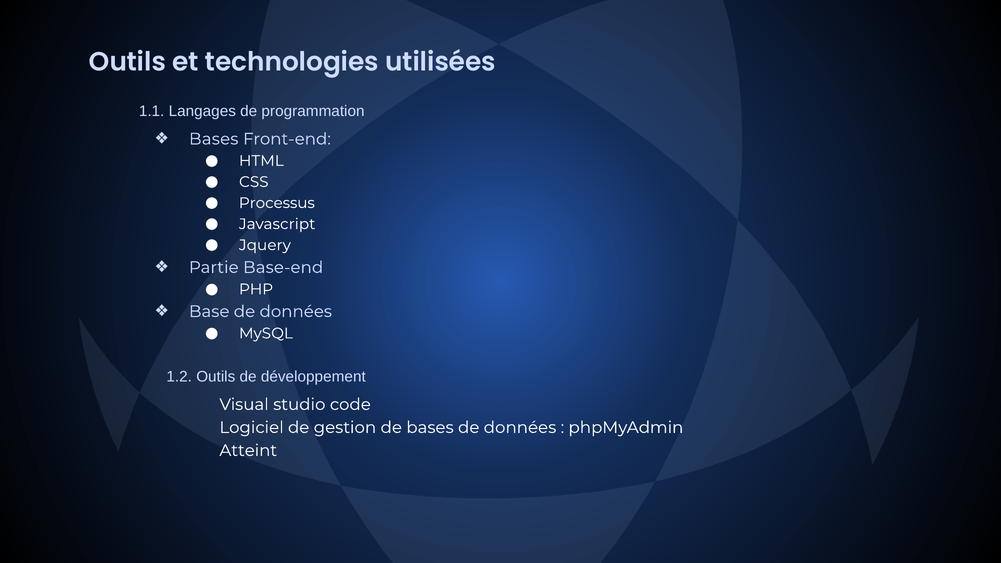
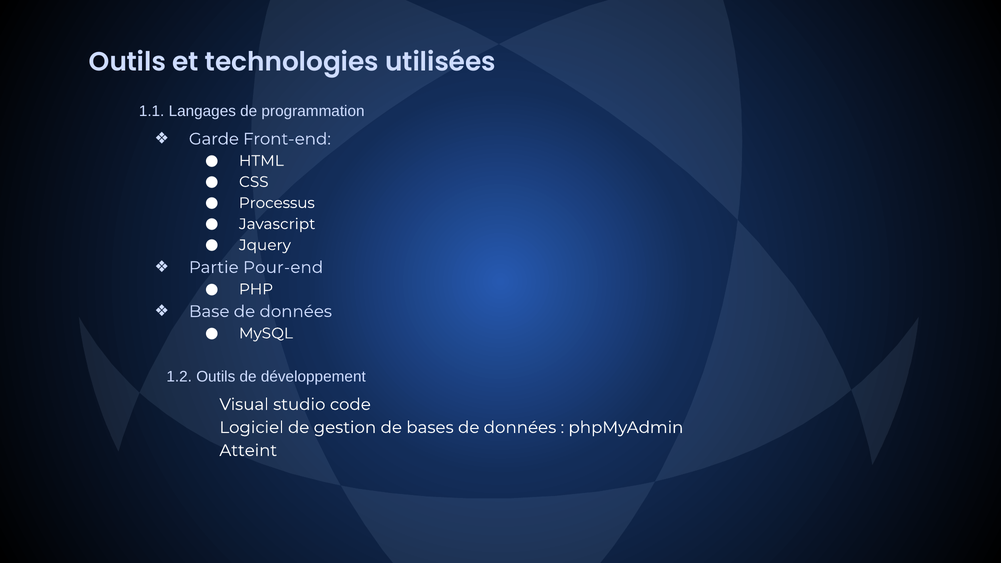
Bases at (214, 139): Bases -> Garde
Base-end: Base-end -> Pour-end
